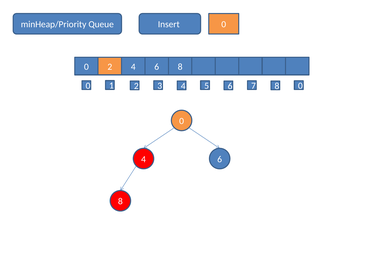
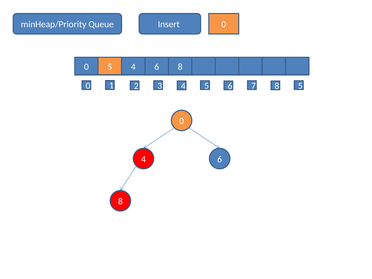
0 2: 2 -> 5
7 8 0: 0 -> 5
